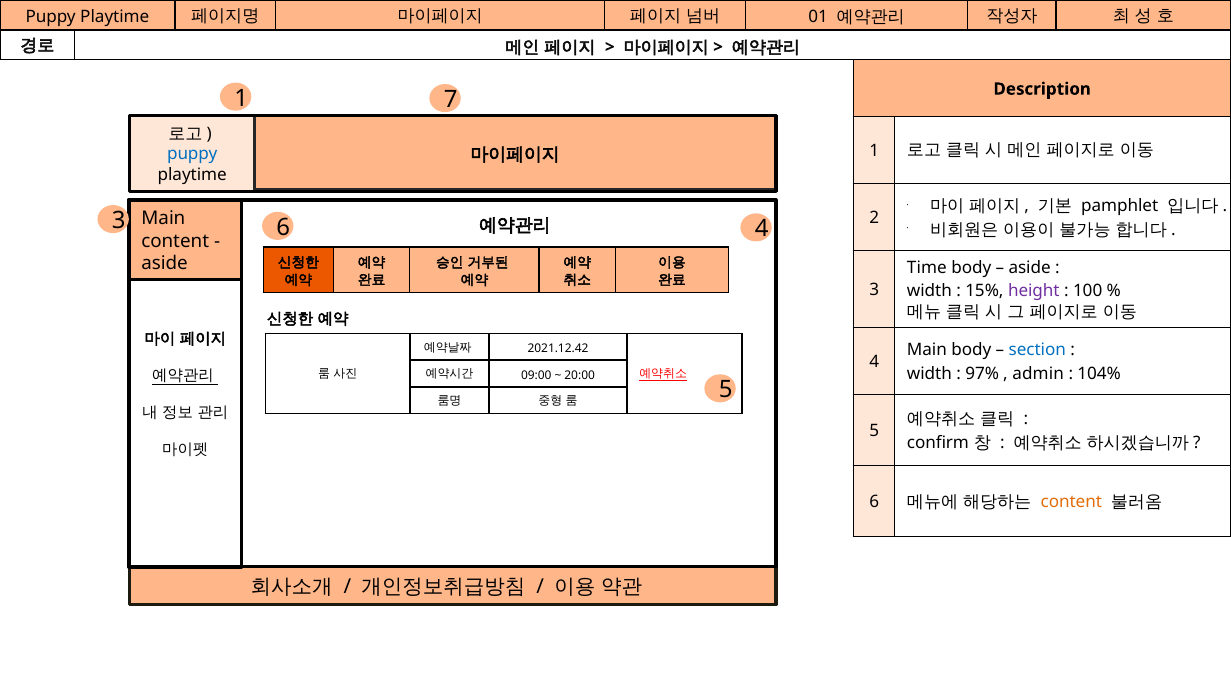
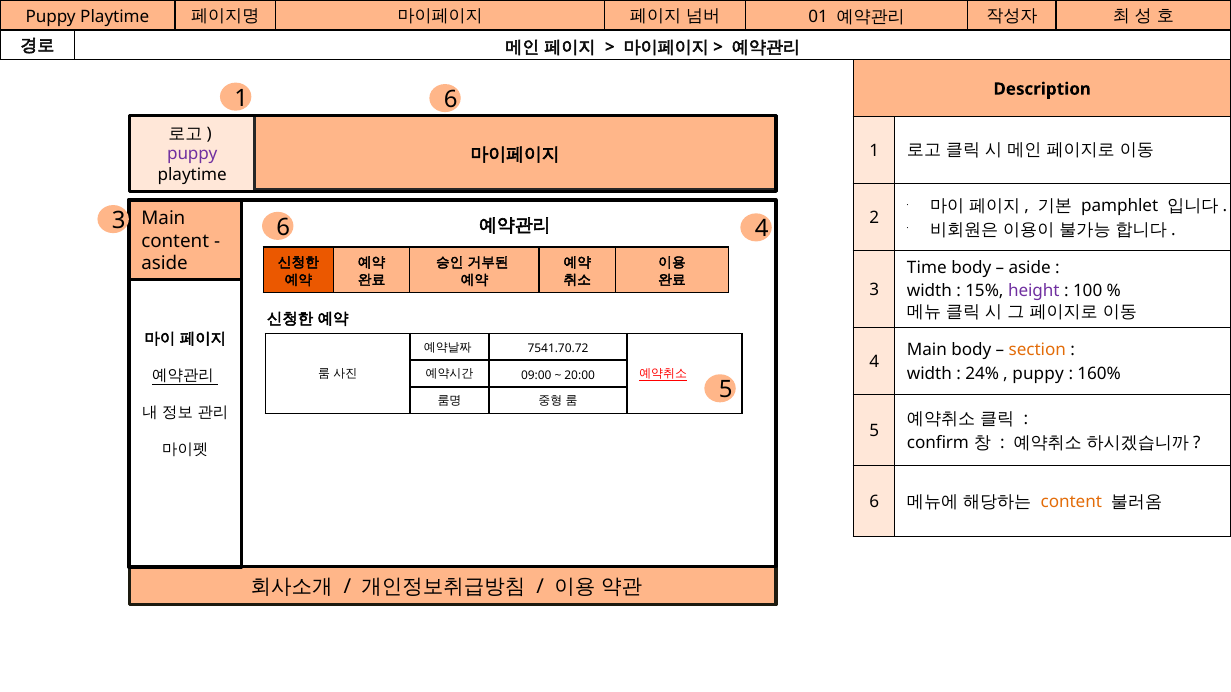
1 7: 7 -> 6
puppy at (192, 154) colour: blue -> purple
2021.12.42: 2021.12.42 -> 7541.70.72
section colour: blue -> orange
97%: 97% -> 24%
admin at (1038, 374): admin -> puppy
104%: 104% -> 160%
